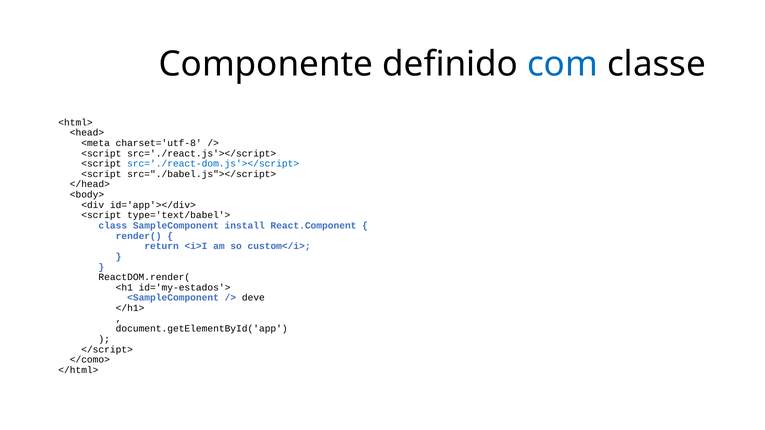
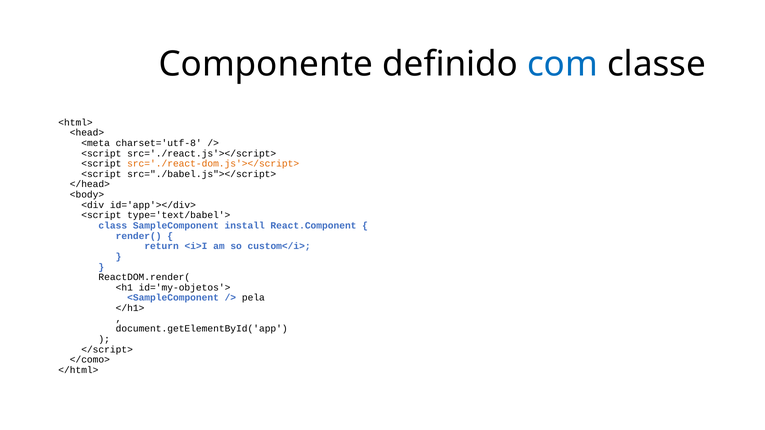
src='./react-dom.js'></script> colour: blue -> orange
id='my-estados'>: id='my-estados'> -> id='my-objetos'>
deve: deve -> pela
